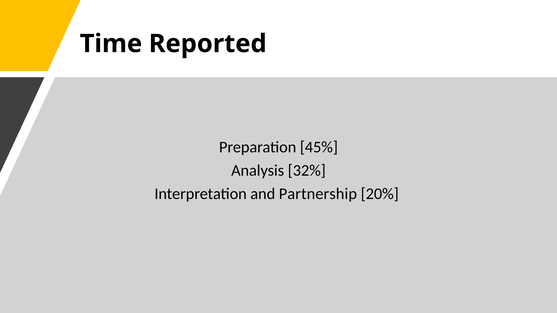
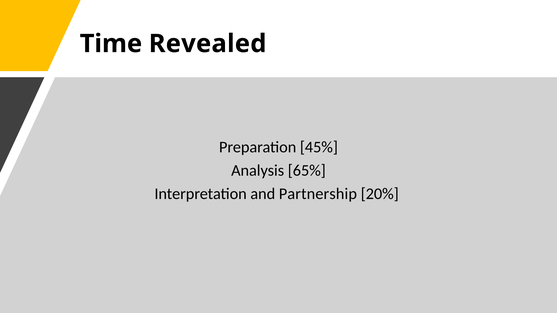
Reported: Reported -> Revealed
32%: 32% -> 65%
